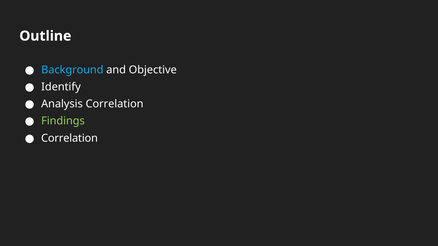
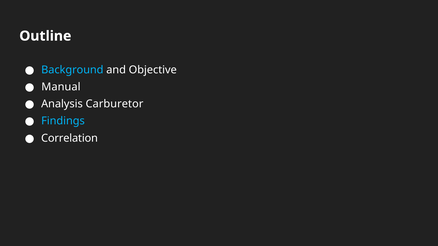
Identify: Identify -> Manual
Analysis Correlation: Correlation -> Carburetor
Findings colour: light green -> light blue
